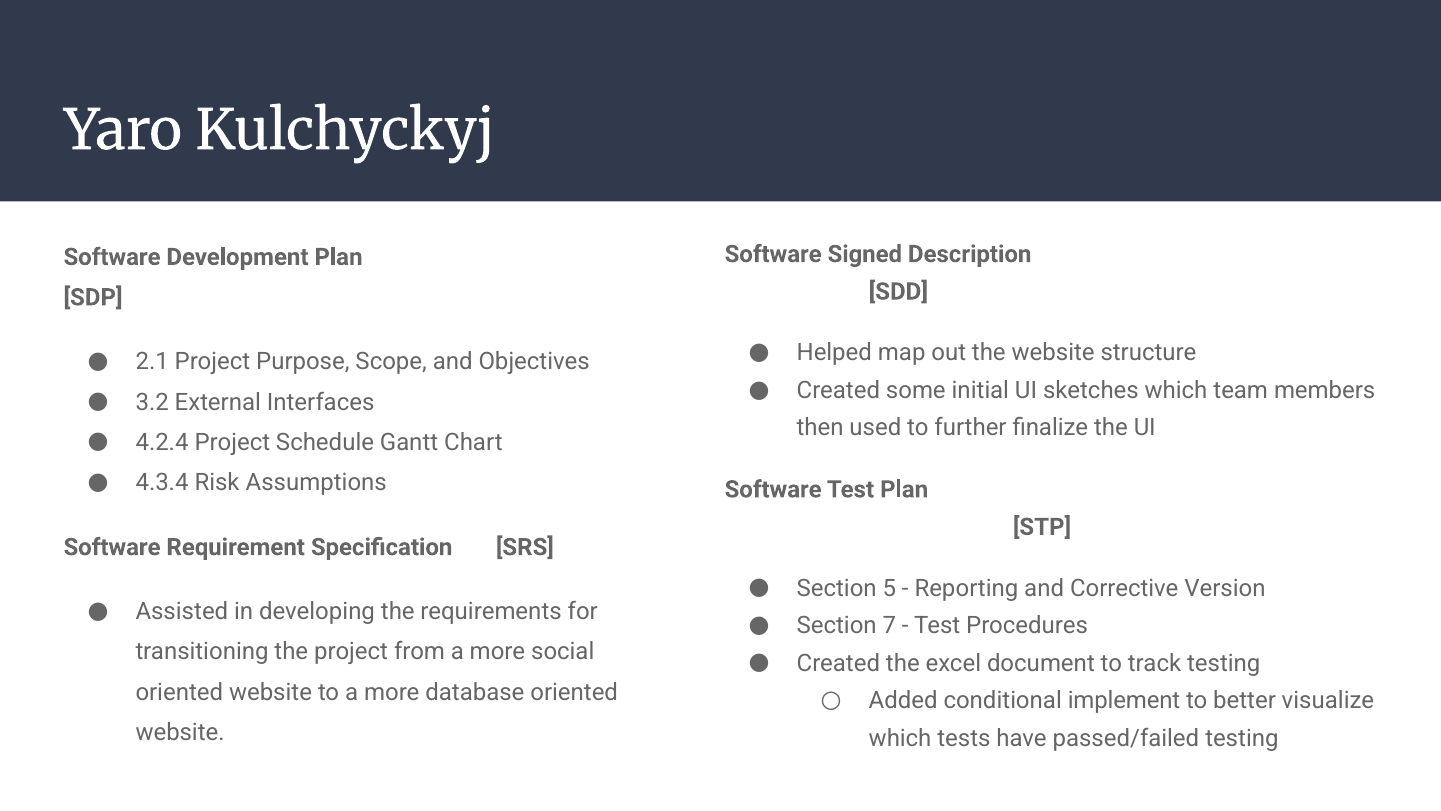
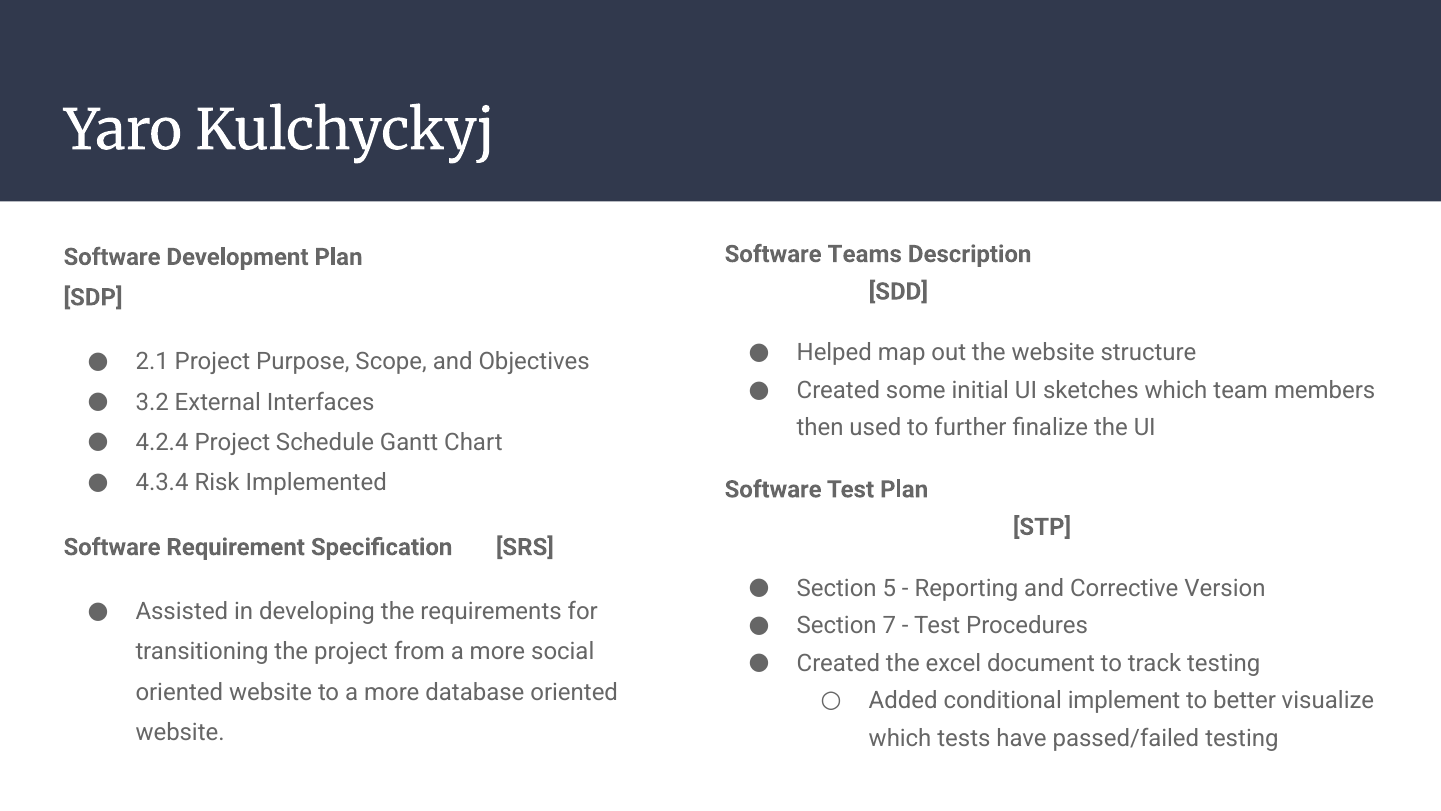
Signed: Signed -> Teams
Assumptions: Assumptions -> Implemented
